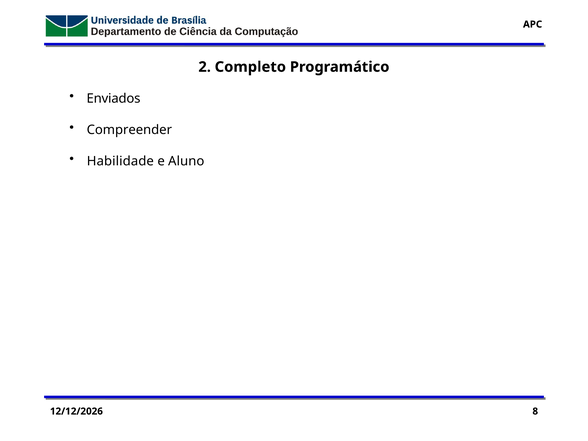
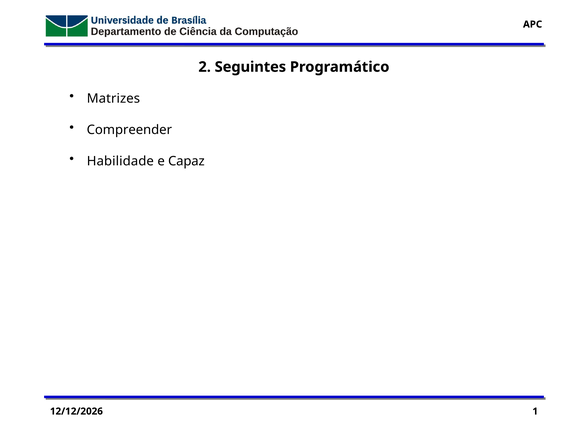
Completo: Completo -> Seguintes
Enviados: Enviados -> Matrizes
Aluno: Aluno -> Capaz
8: 8 -> 1
